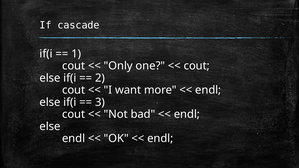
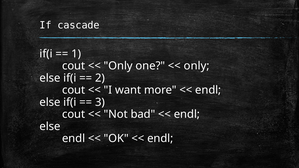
cout at (197, 66): cout -> only
